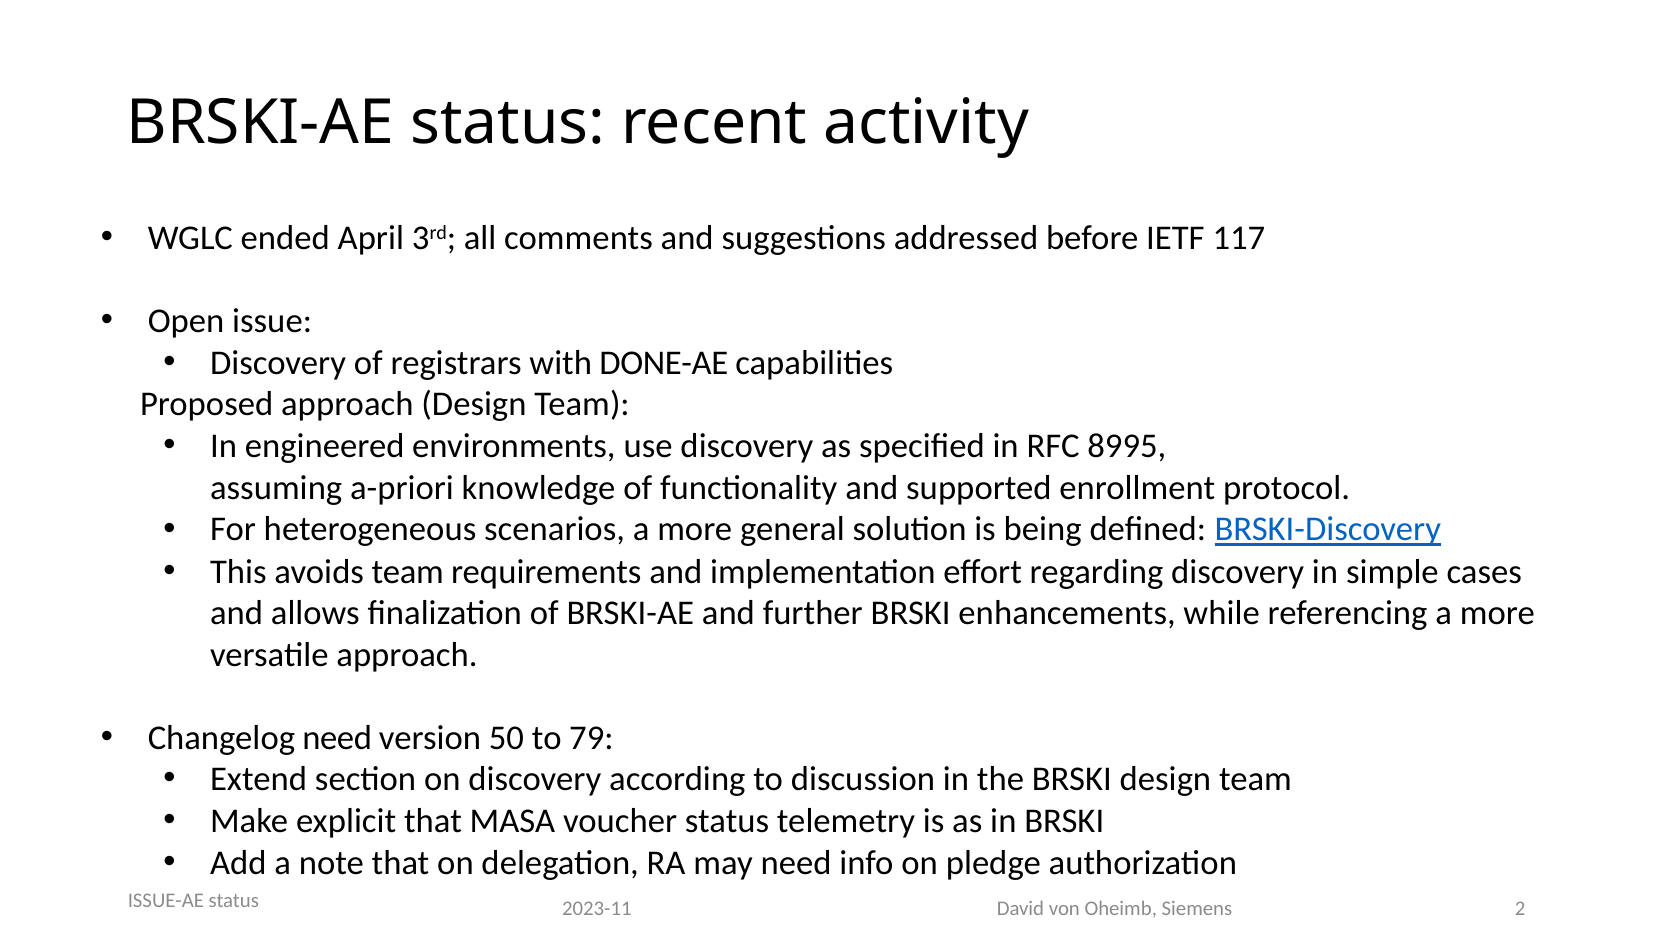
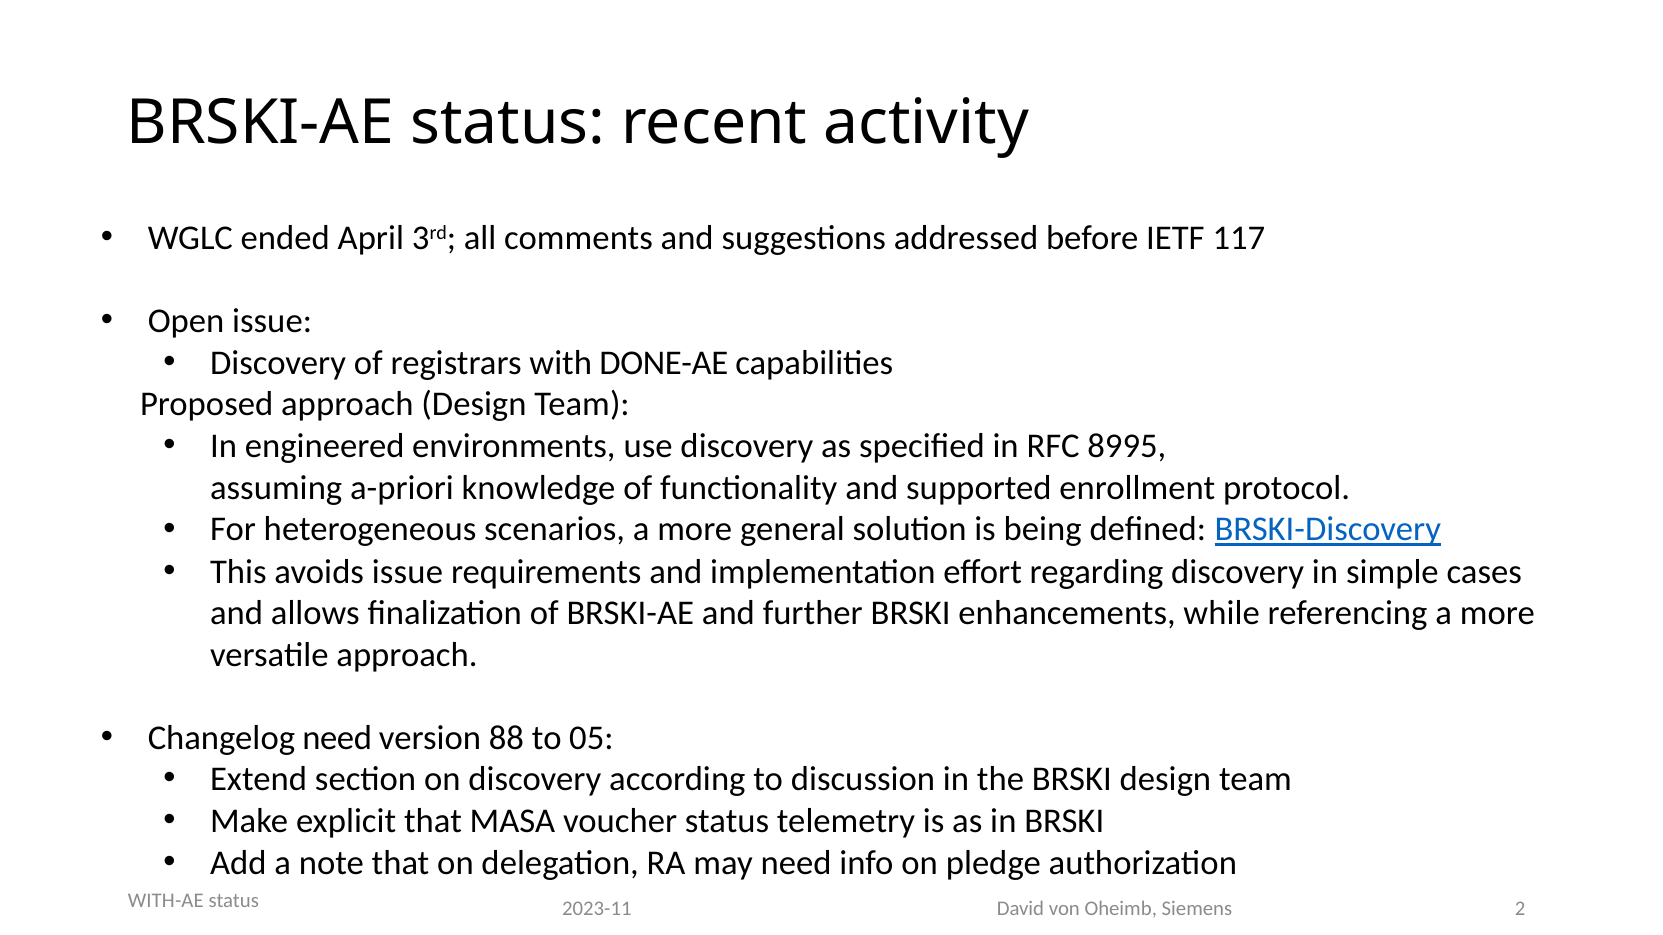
avoids team: team -> issue
50: 50 -> 88
79: 79 -> 05
ISSUE-AE: ISSUE-AE -> WITH-AE
